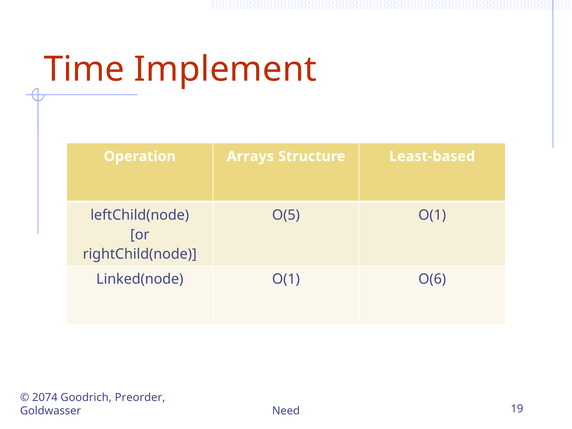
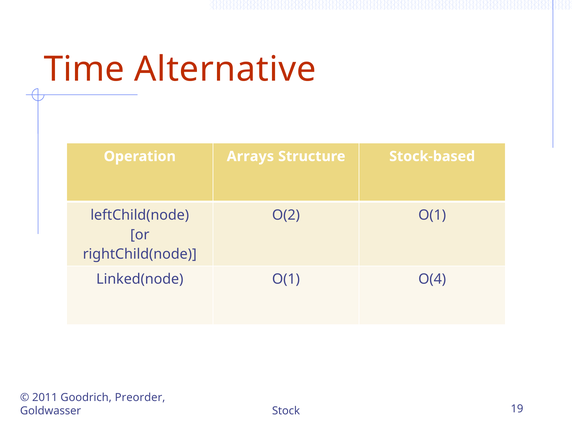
Implement: Implement -> Alternative
Least-based: Least-based -> Stock-based
O(5: O(5 -> O(2
O(6: O(6 -> O(4
2074: 2074 -> 2011
Need: Need -> Stock
